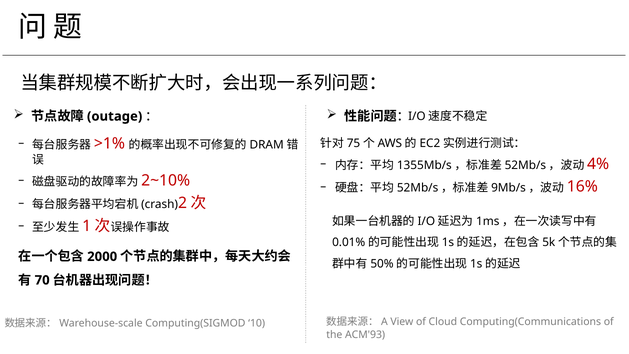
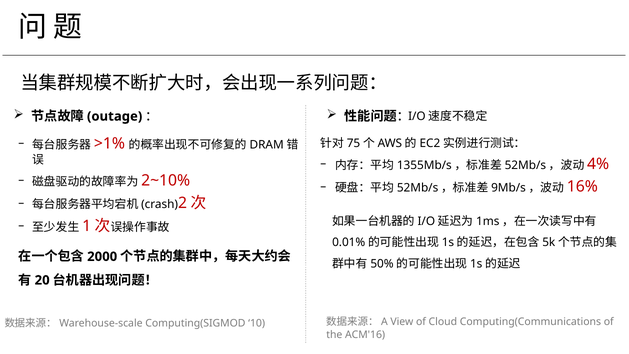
70: 70 -> 20
ACM'93: ACM'93 -> ACM'16
